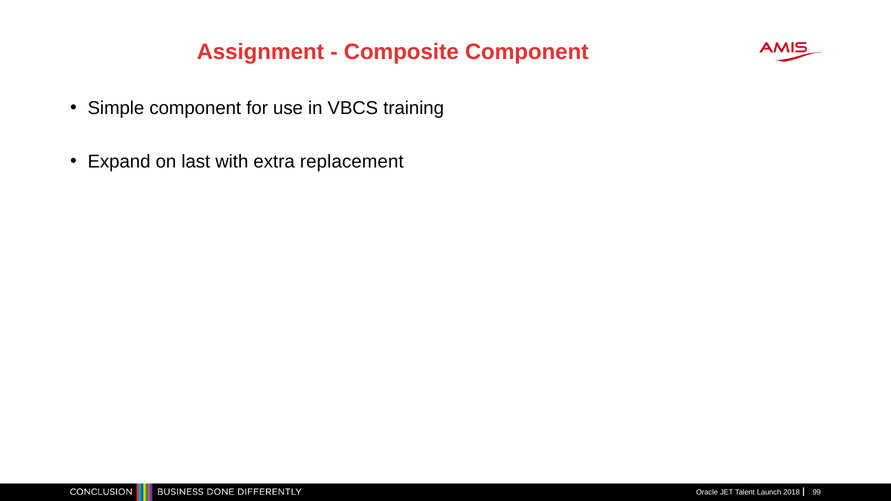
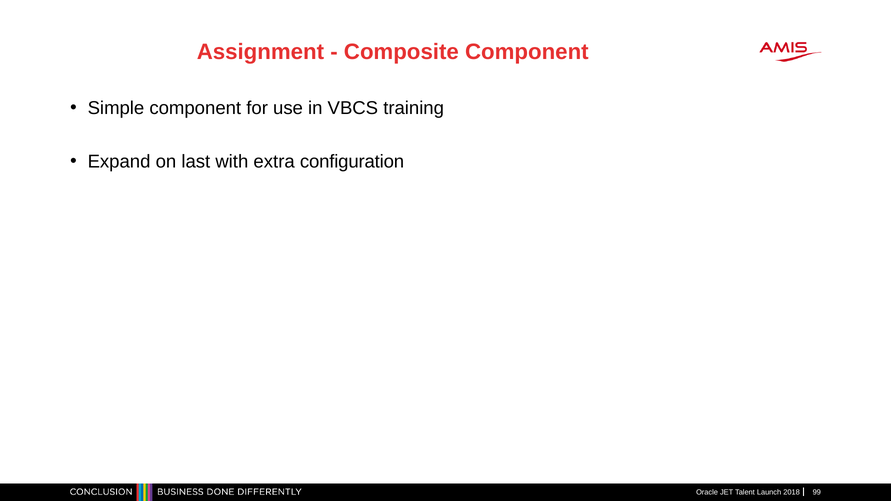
replacement: replacement -> configuration
